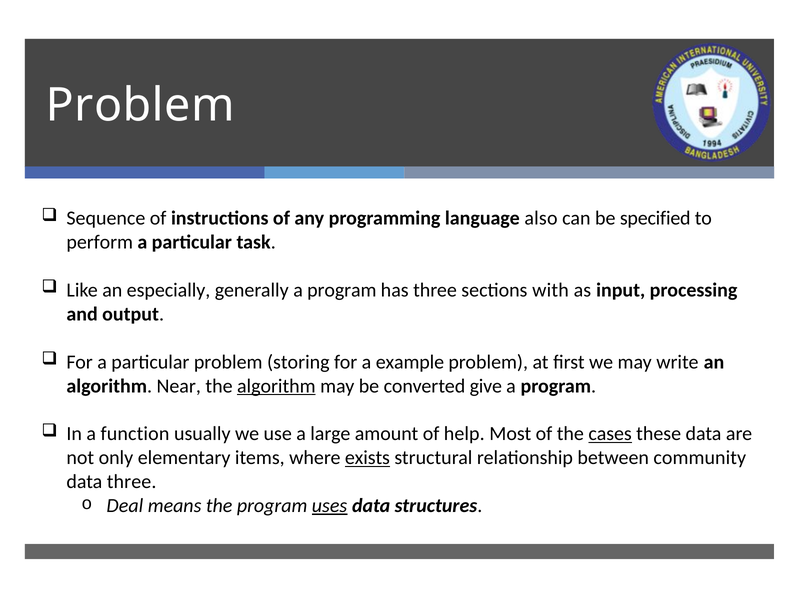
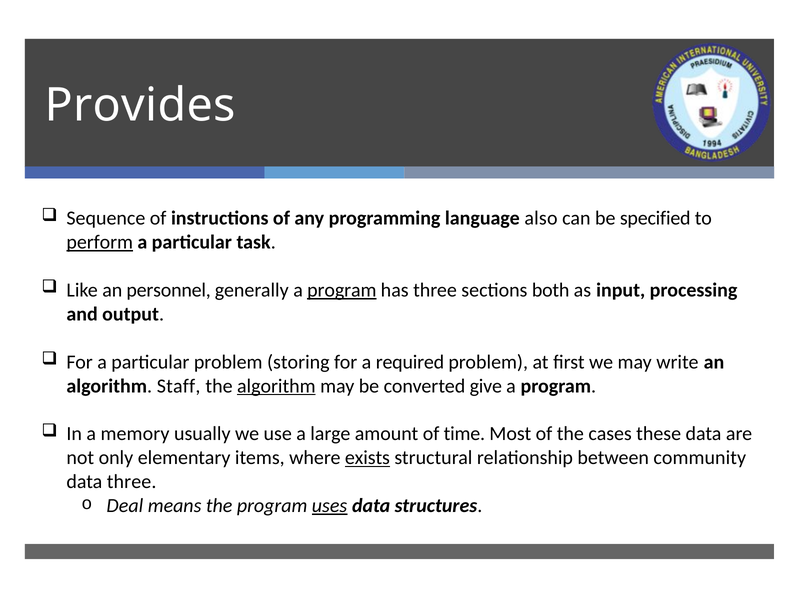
Problem at (140, 106): Problem -> Provides
perform underline: none -> present
especially: especially -> personnel
program at (342, 290) underline: none -> present
with: with -> both
example: example -> required
Near: Near -> Staff
function: function -> memory
help: help -> time
cases underline: present -> none
